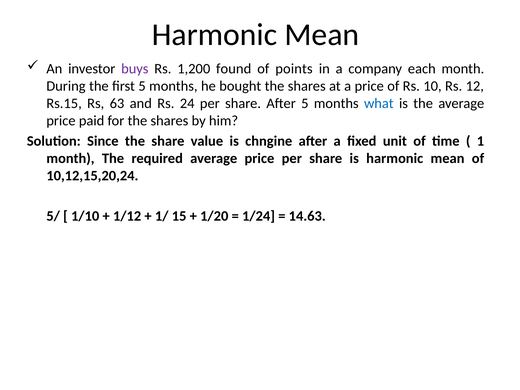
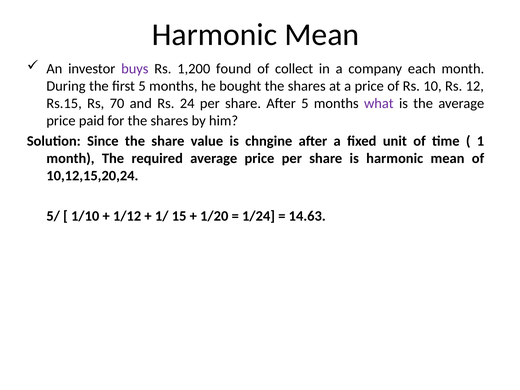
points: points -> collect
63: 63 -> 70
what colour: blue -> purple
